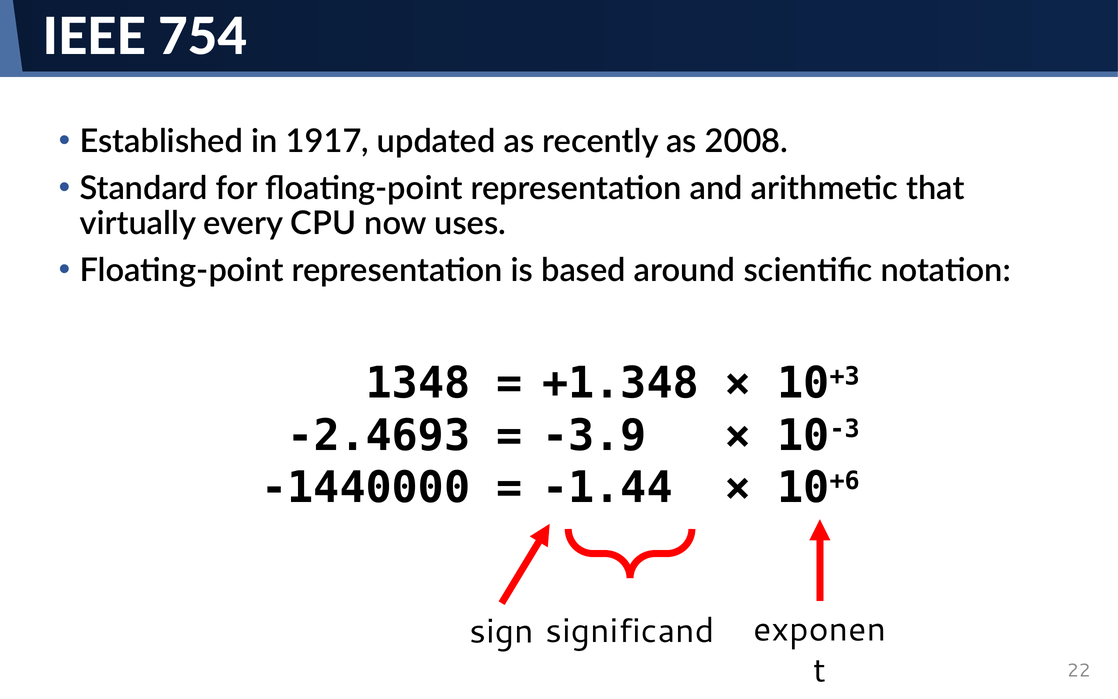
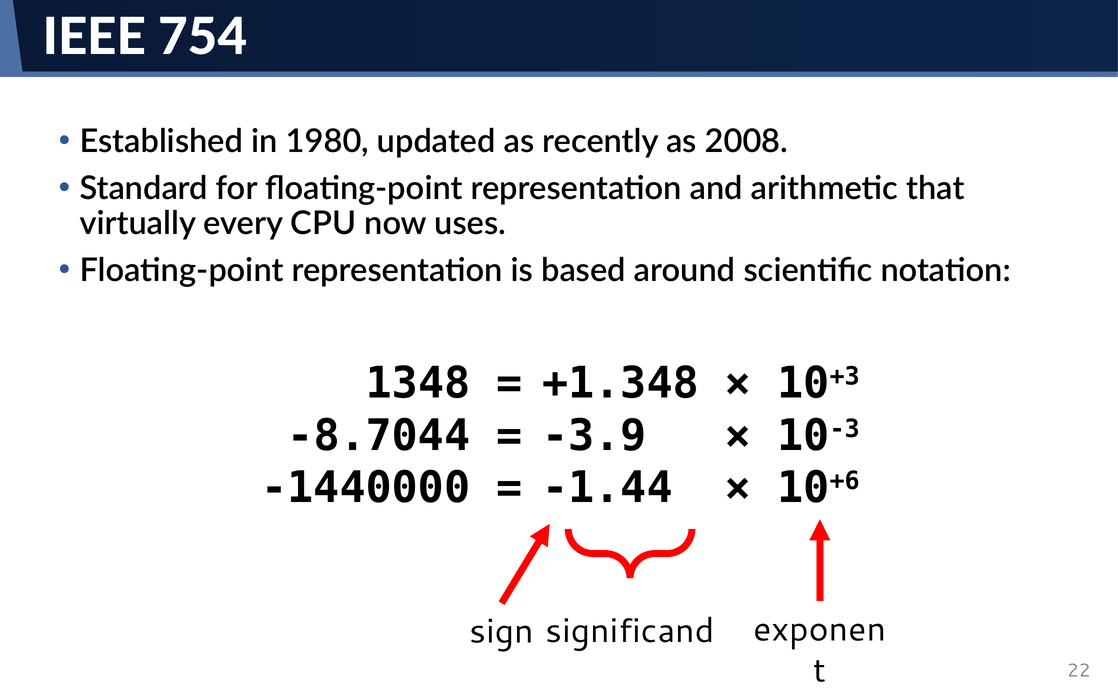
1917: 1917 -> 1980
-2.4693: -2.4693 -> -8.7044
